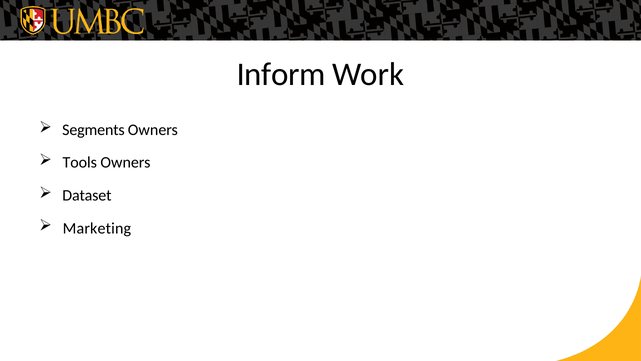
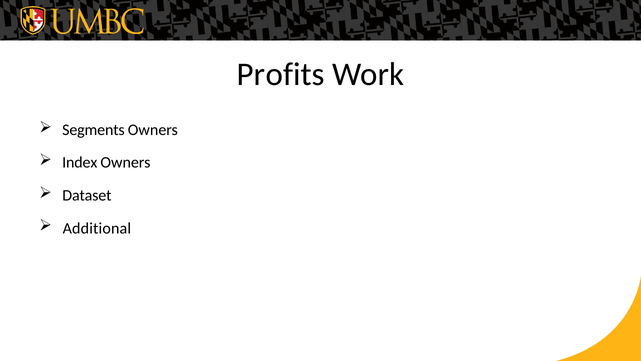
Inform: Inform -> Profits
Tools: Tools -> Index
Marketing: Marketing -> Additional
